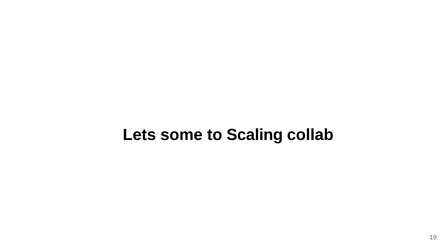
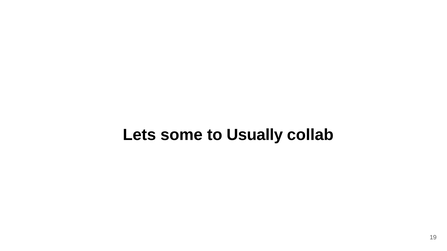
Scaling: Scaling -> Usually
